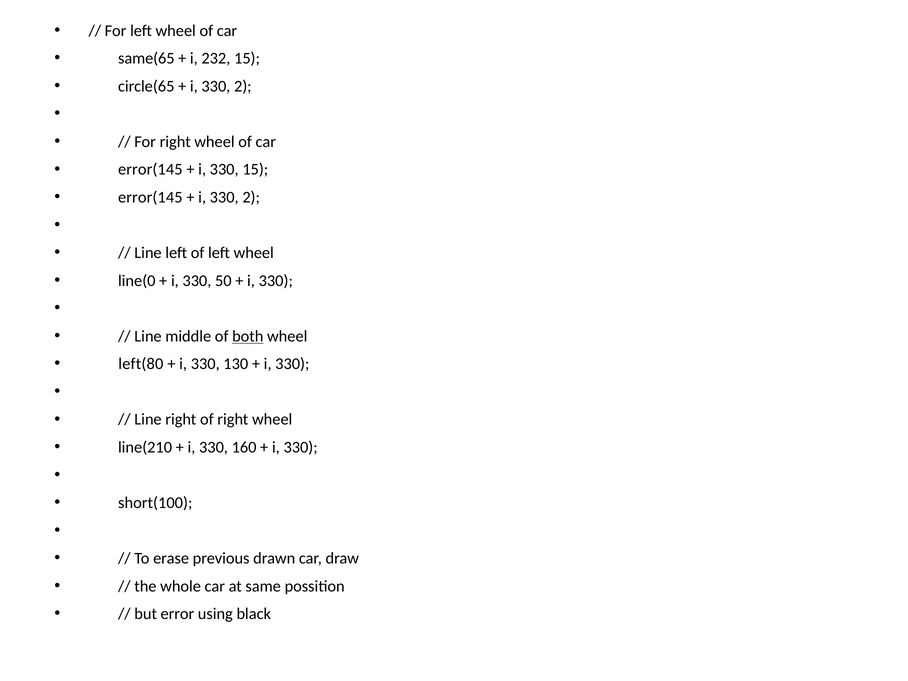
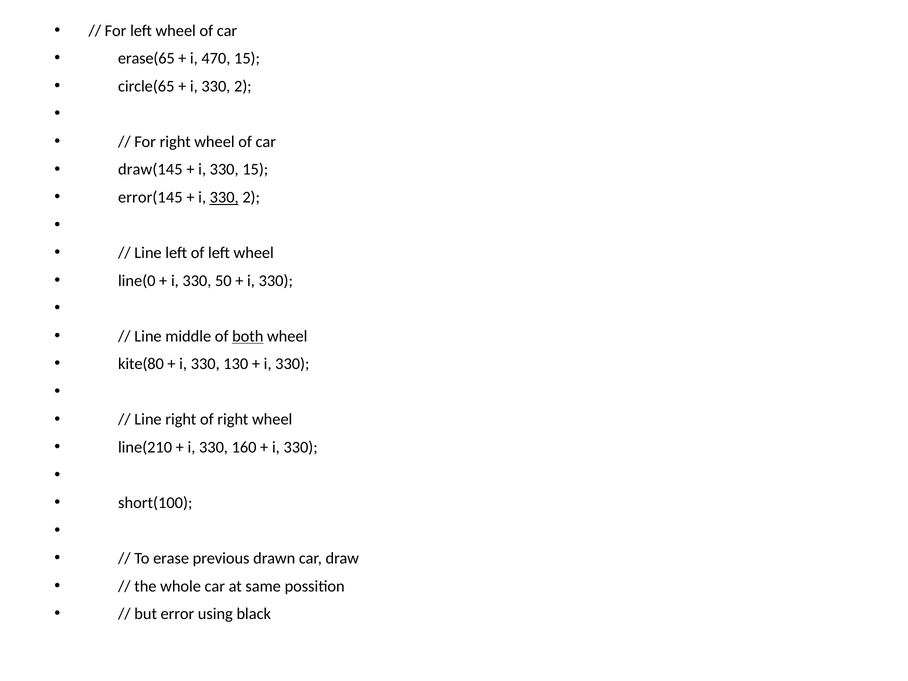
same(65: same(65 -> erase(65
232: 232 -> 470
error(145 at (150, 170): error(145 -> draw(145
330 at (224, 197) underline: none -> present
left(80: left(80 -> kite(80
